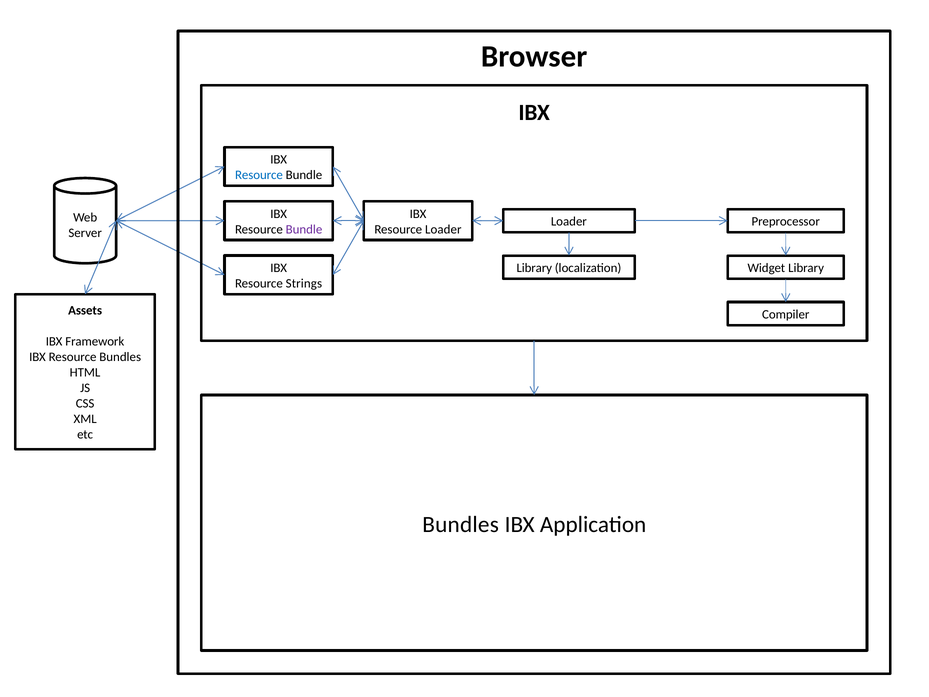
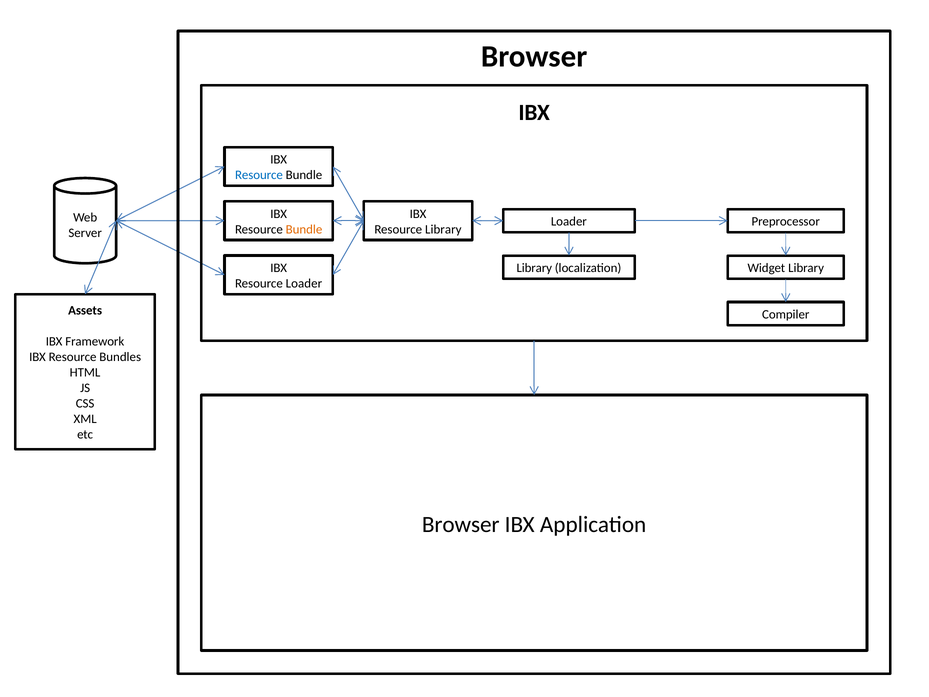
Bundle at (304, 229) colour: purple -> orange
Resource Loader: Loader -> Library
Resource Strings: Strings -> Loader
Bundles at (461, 524): Bundles -> Browser
